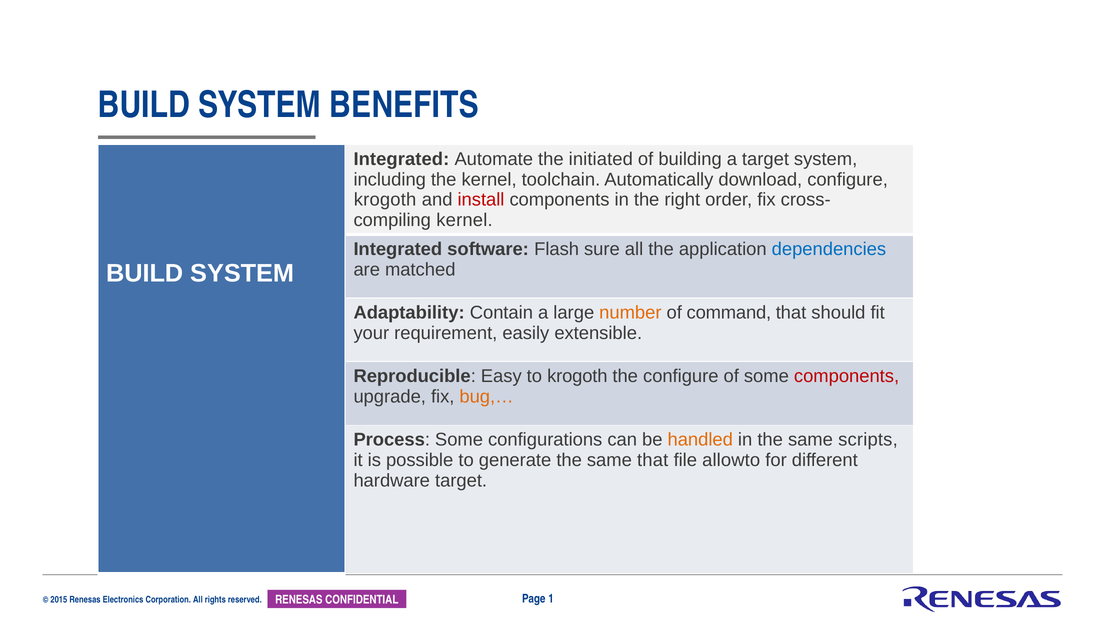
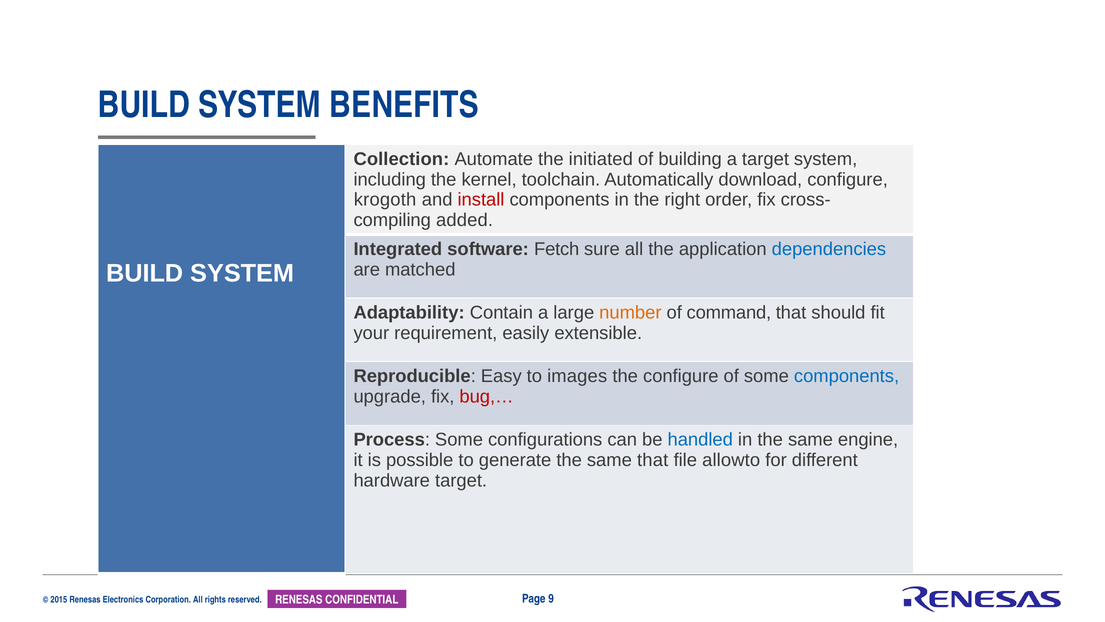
Integrated at (401, 159): Integrated -> Collection
kernel at (464, 220): kernel -> added
Flash: Flash -> Fetch
to krogoth: krogoth -> images
components at (847, 376) colour: red -> blue
bug,… colour: orange -> red
handled colour: orange -> blue
scripts: scripts -> engine
1: 1 -> 9
